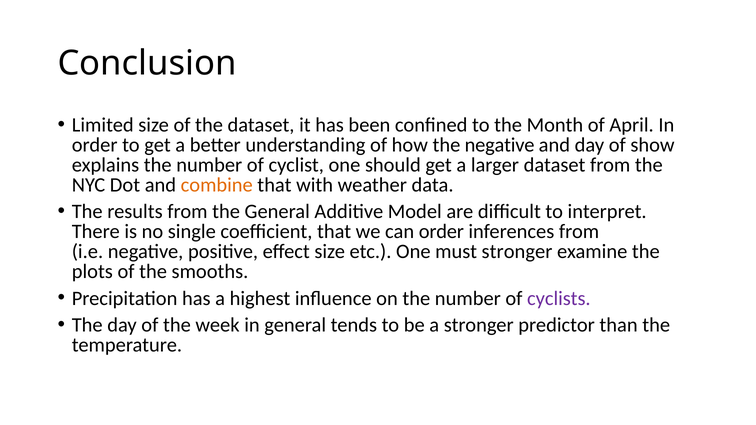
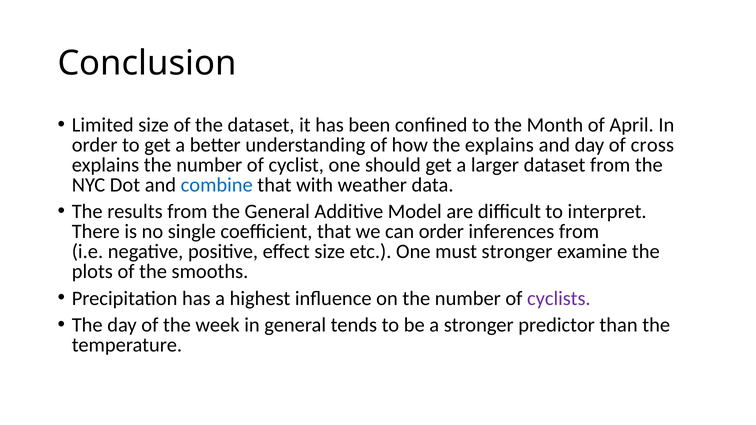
the negative: negative -> explains
show: show -> cross
combine colour: orange -> blue
